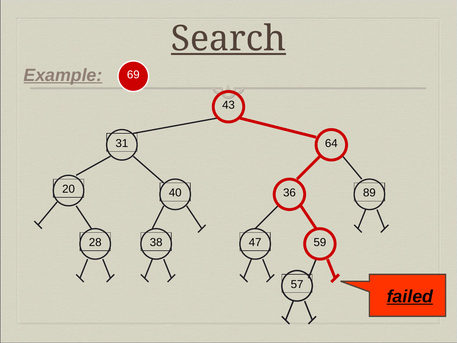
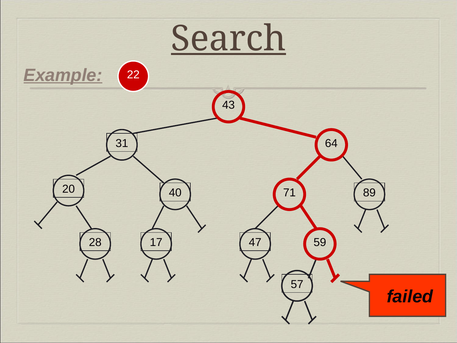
69: 69 -> 22
36: 36 -> 71
38: 38 -> 17
failed underline: present -> none
